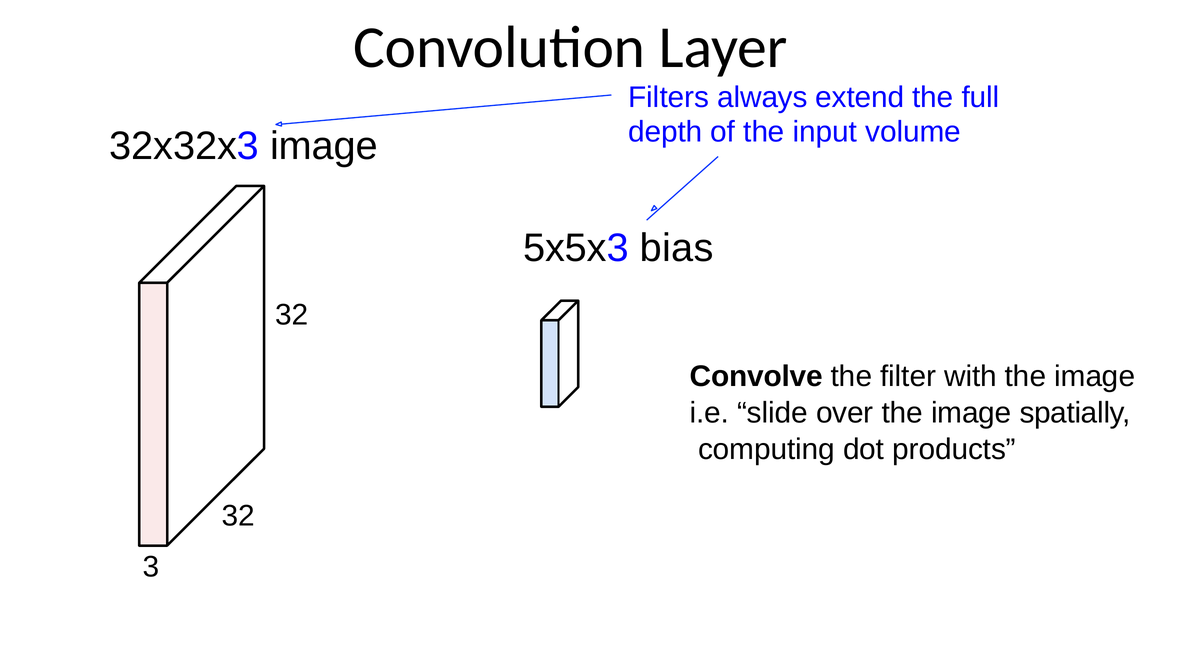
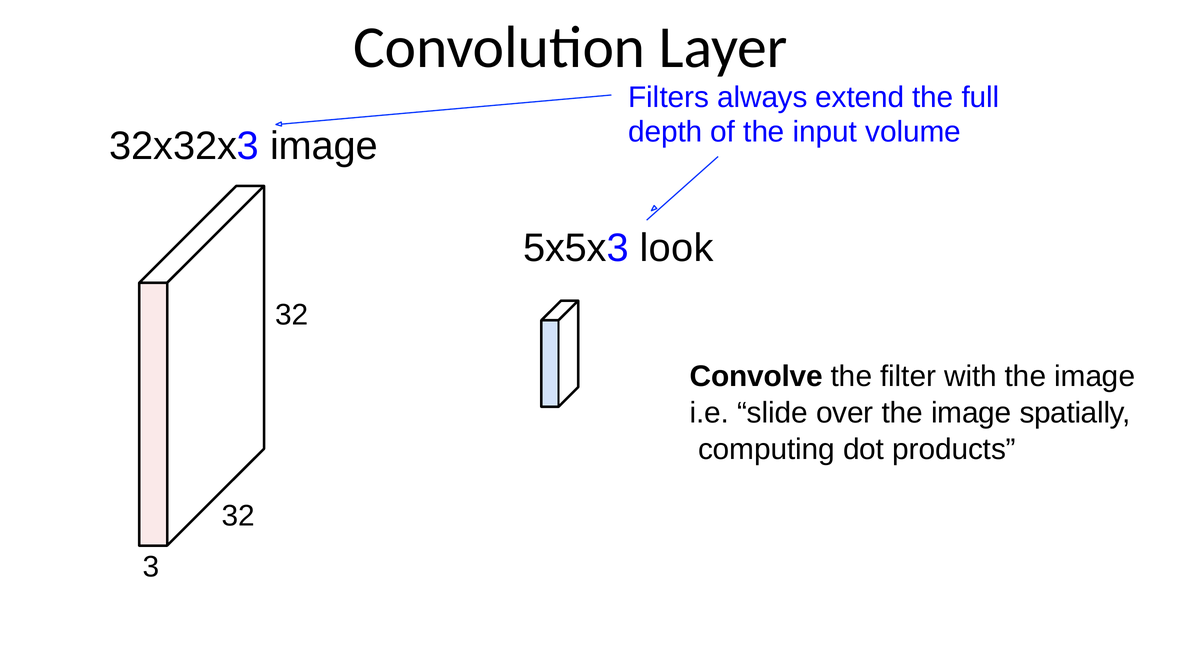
bias: bias -> look
